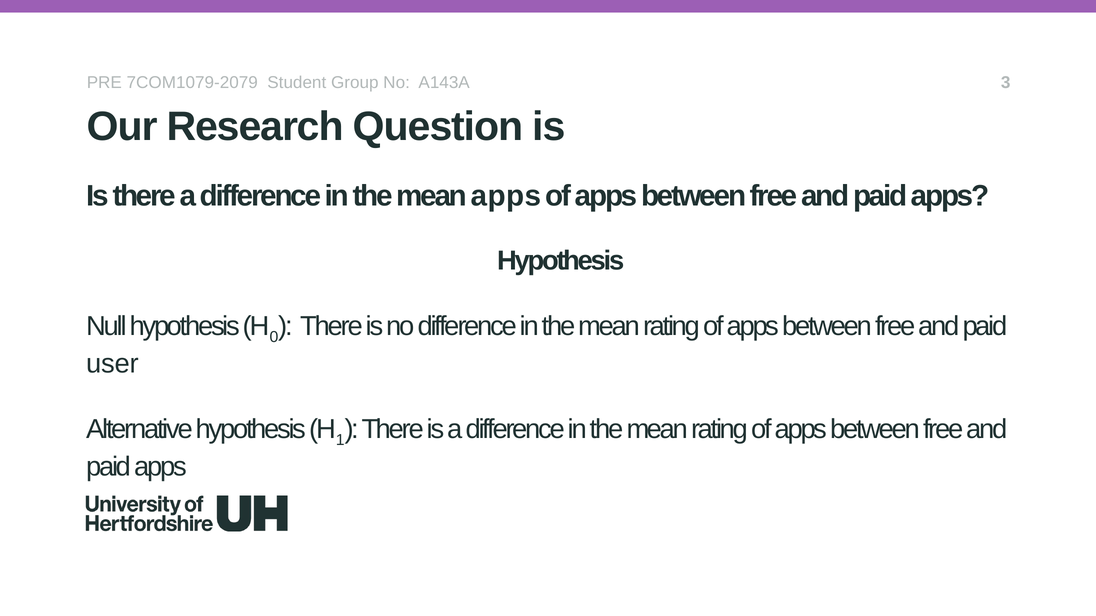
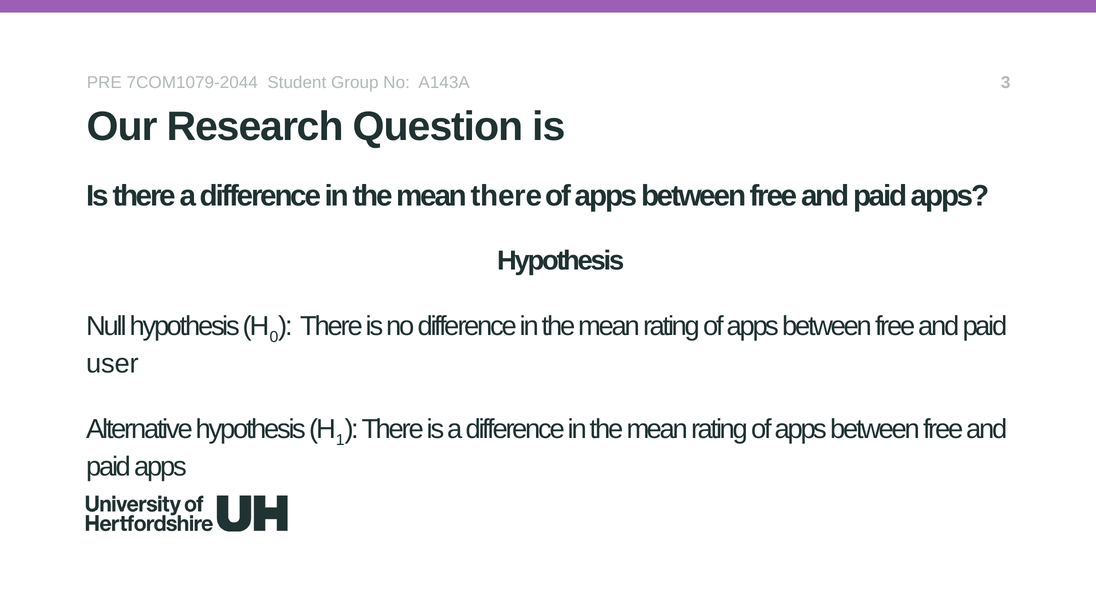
7COM1079-2079: 7COM1079-2079 -> 7COM1079-2044
mean apps: apps -> there
